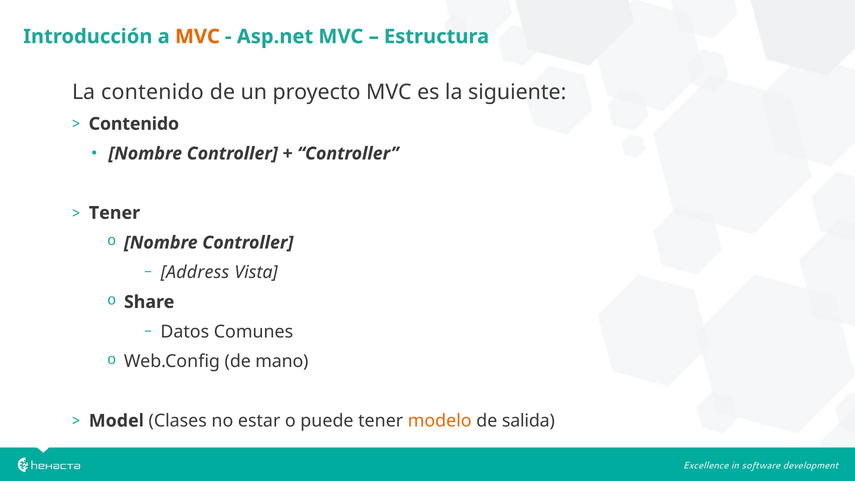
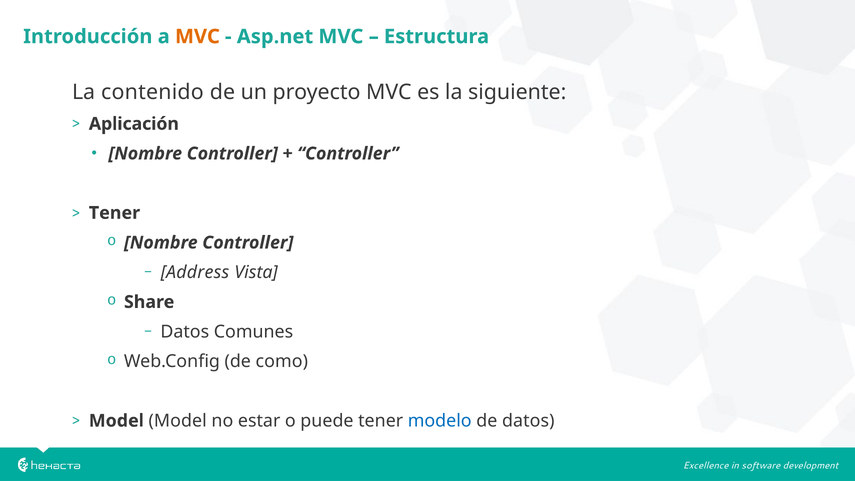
Contenido at (134, 124): Contenido -> Aplicación
mano: mano -> como
Model Clases: Clases -> Model
modelo colour: orange -> blue
de salida: salida -> datos
